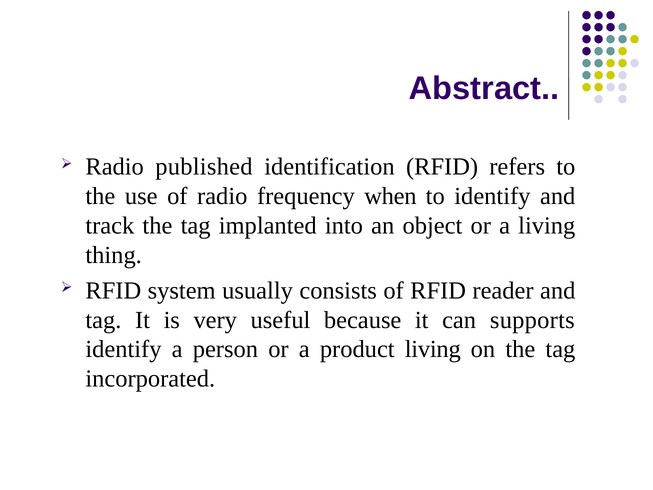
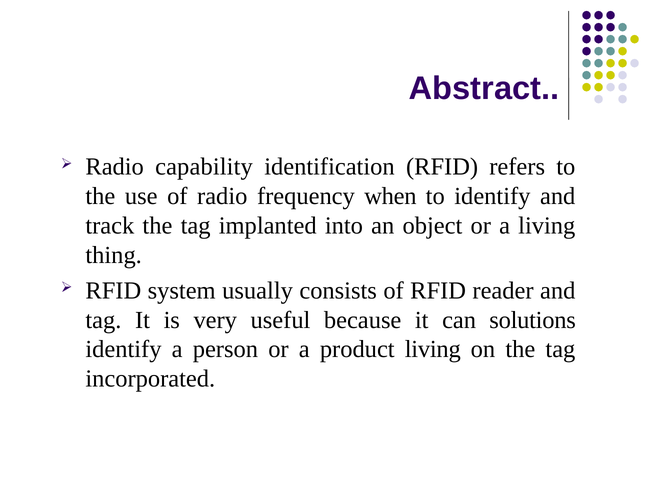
published: published -> capability
supports: supports -> solutions
